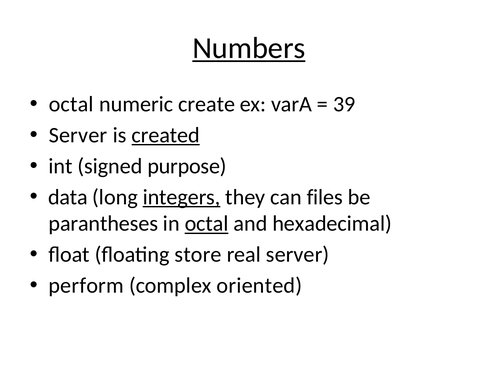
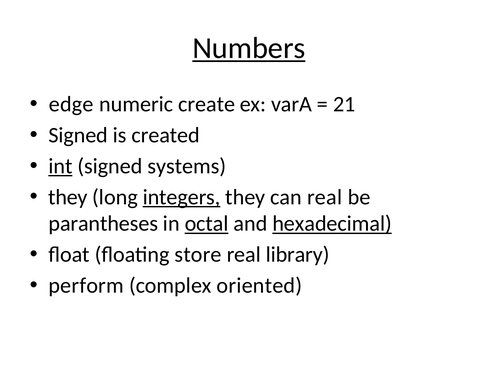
octal at (71, 104): octal -> edge
39: 39 -> 21
Server at (78, 135): Server -> Signed
created underline: present -> none
int underline: none -> present
purpose: purpose -> systems
data at (68, 197): data -> they
can files: files -> real
hexadecimal underline: none -> present
real server: server -> library
